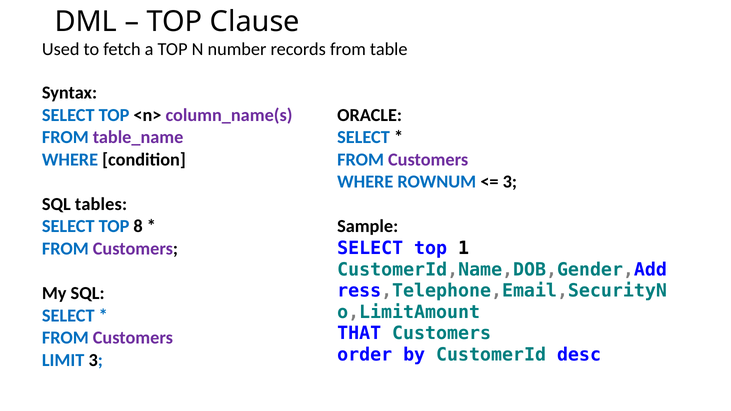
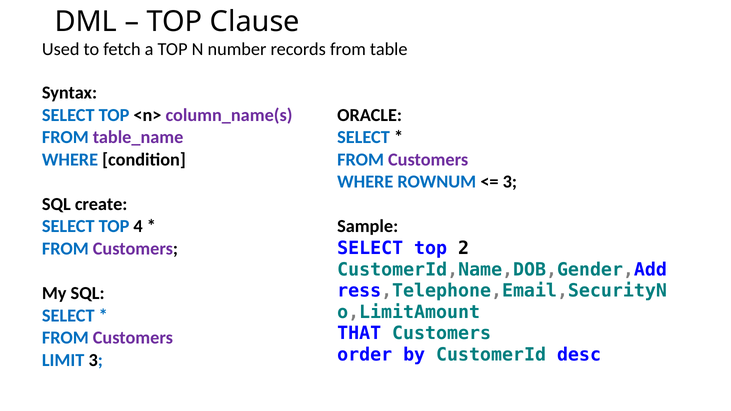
tables: tables -> create
8: 8 -> 4
1: 1 -> 2
